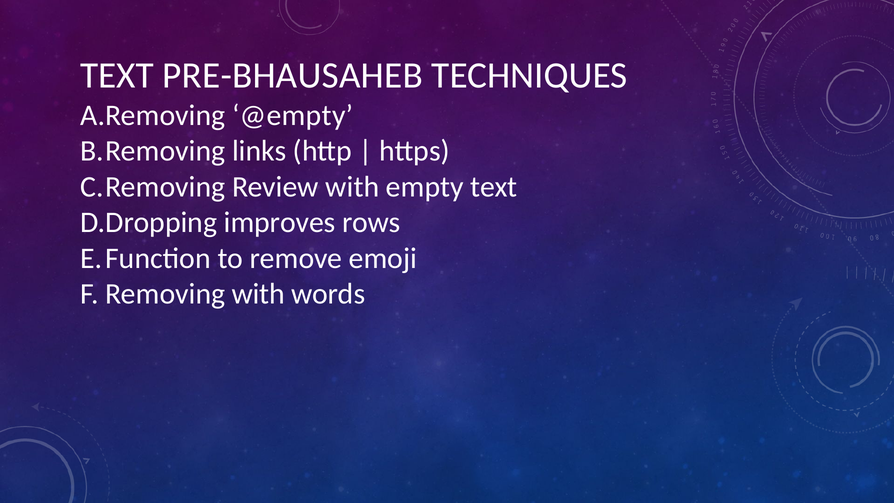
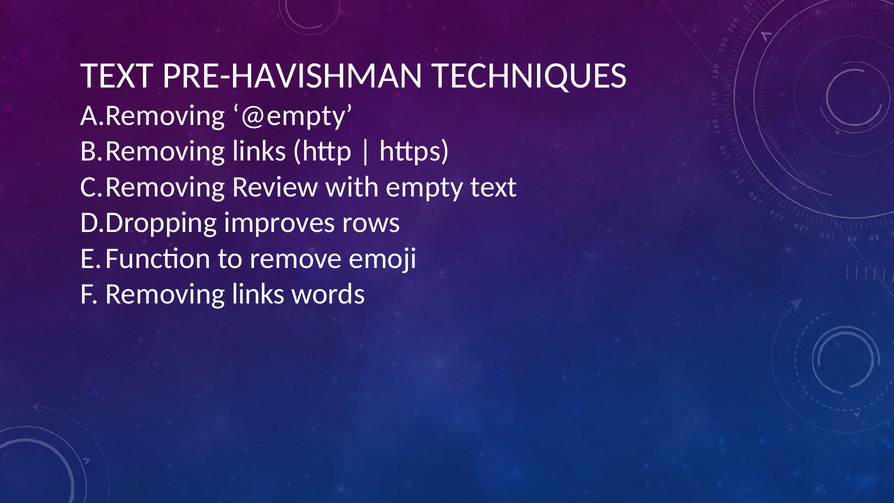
PRE-BHAUSAHEB: PRE-BHAUSAHEB -> PRE-HAVISHMAN
with at (258, 294): with -> links
